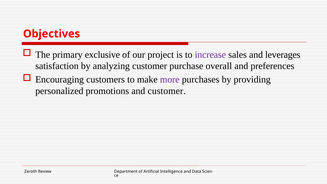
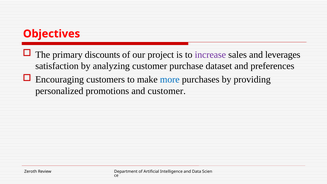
exclusive: exclusive -> discounts
overall: overall -> dataset
more colour: purple -> blue
